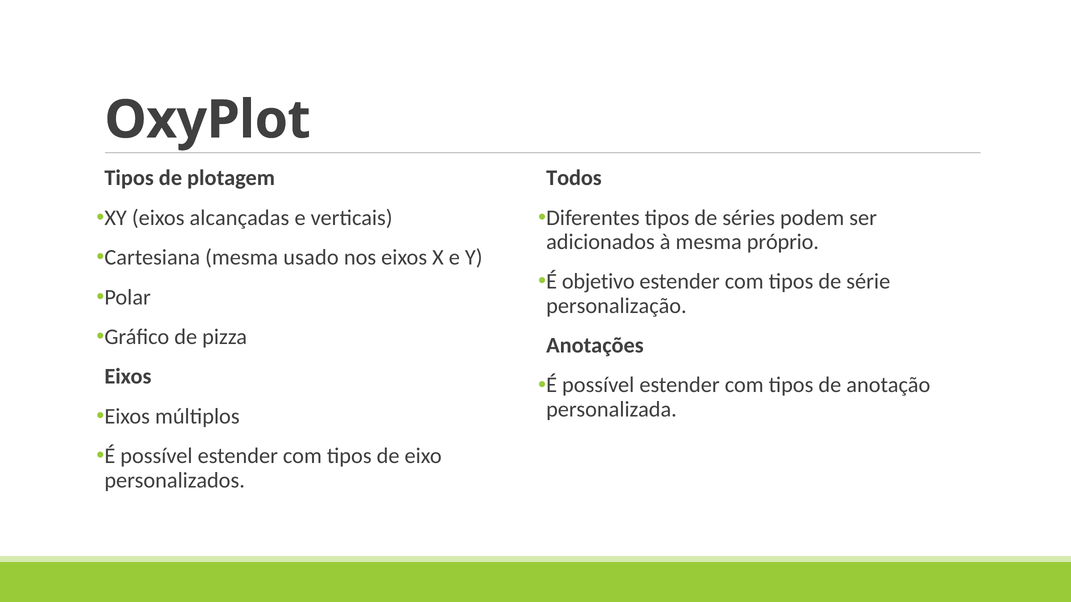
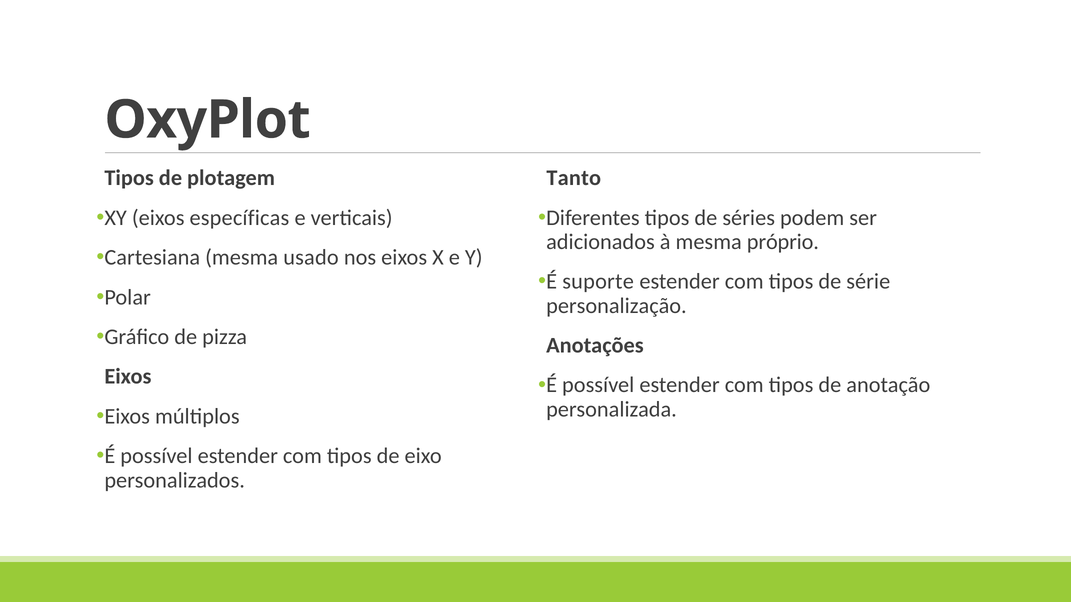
Todos: Todos -> Tanto
alcançadas: alcançadas -> específicas
objetivo: objetivo -> suporte
